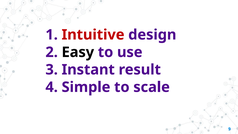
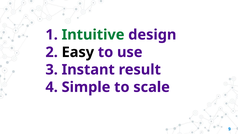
Intuitive colour: red -> green
